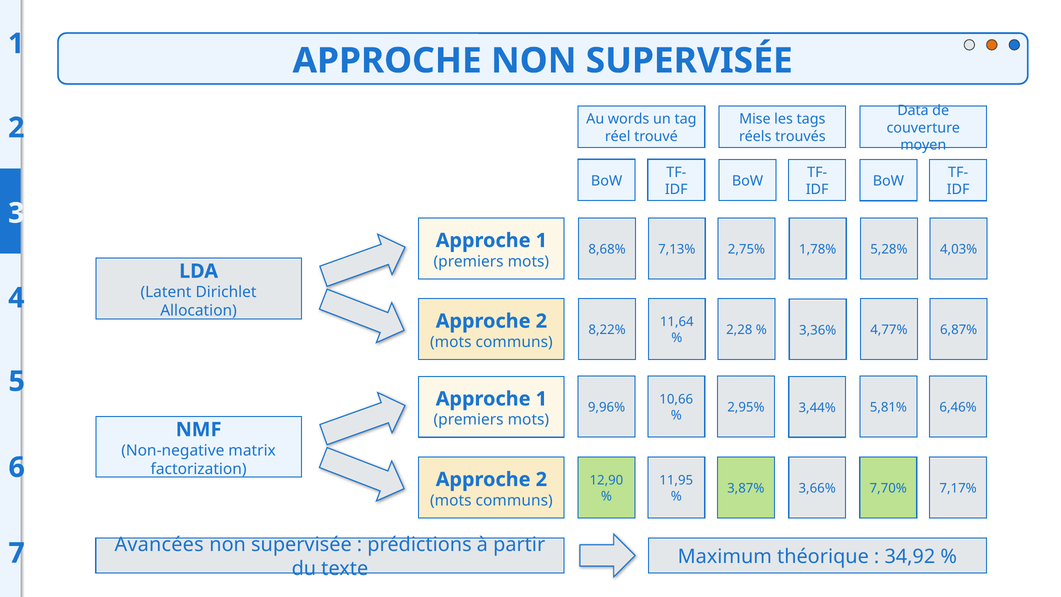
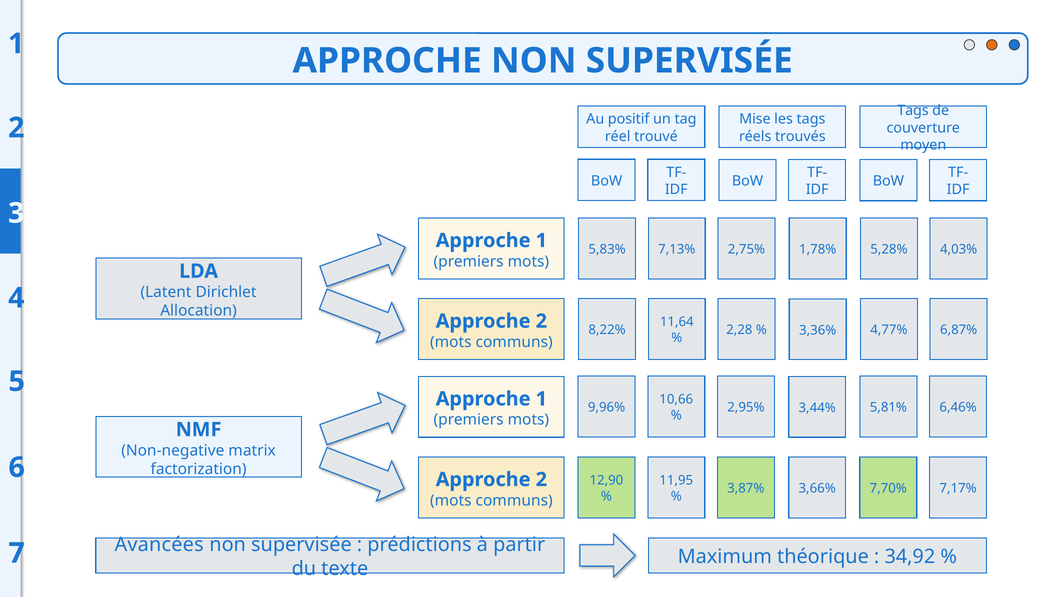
Data at (913, 110): Data -> Tags
words: words -> positif
8,68%: 8,68% -> 5,83%
